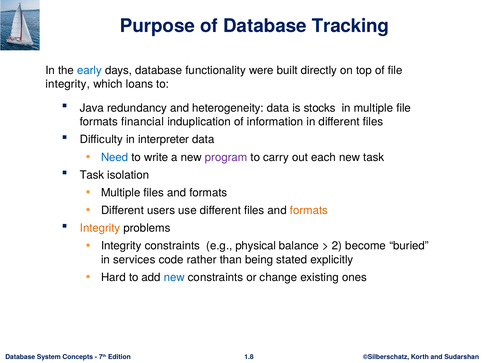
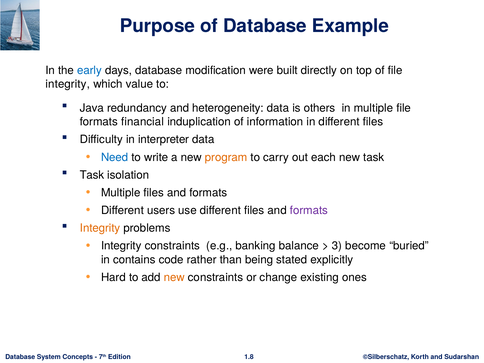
Tracking: Tracking -> Example
functionality: functionality -> modification
loans: loans -> value
stocks: stocks -> others
program colour: purple -> orange
formats at (309, 210) colour: orange -> purple
physical: physical -> banking
2: 2 -> 3
services: services -> contains
new at (174, 277) colour: blue -> orange
